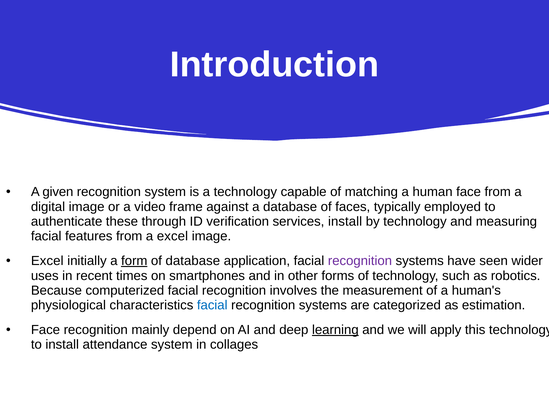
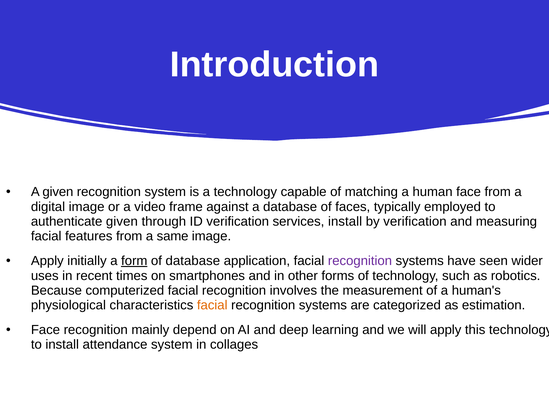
authenticate these: these -> given
by technology: technology -> verification
a excel: excel -> same
Excel at (47, 261): Excel -> Apply
facial at (212, 306) colour: blue -> orange
learning underline: present -> none
